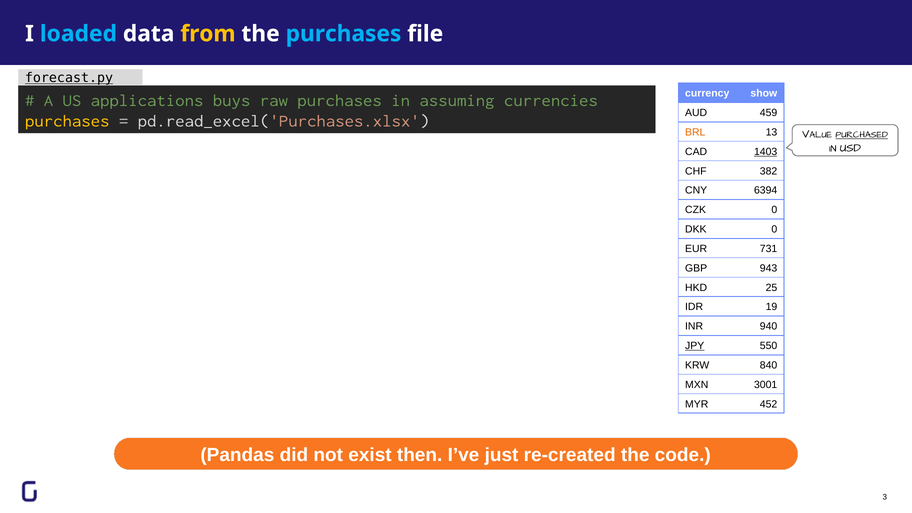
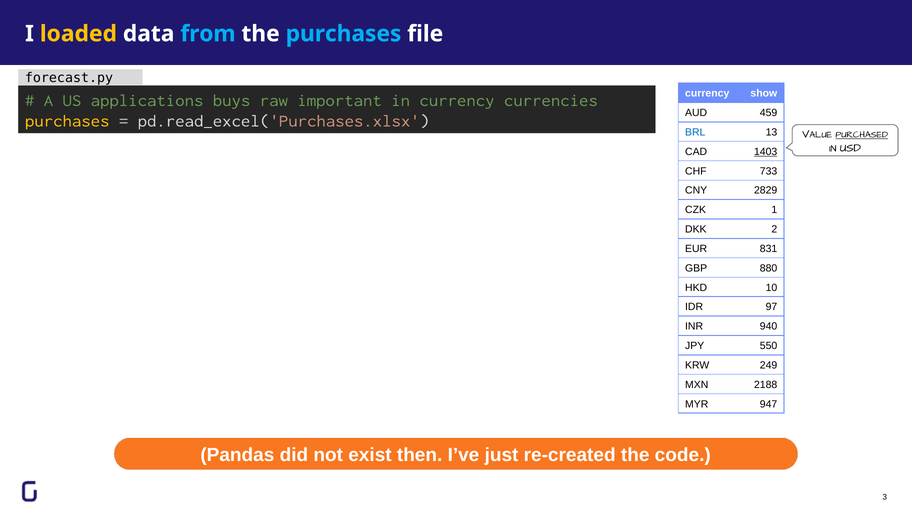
loaded colour: light blue -> yellow
from colour: yellow -> light blue
forecast.py underline: present -> none
raw purchases: purchases -> important
in assuming: assuming -> currency
BRL colour: orange -> blue
382: 382 -> 733
6394: 6394 -> 2829
CZK 0: 0 -> 1
DKK 0: 0 -> 2
731: 731 -> 831
943: 943 -> 880
25: 25 -> 10
19: 19 -> 97
JPY underline: present -> none
840: 840 -> 249
3001: 3001 -> 2188
452: 452 -> 947
